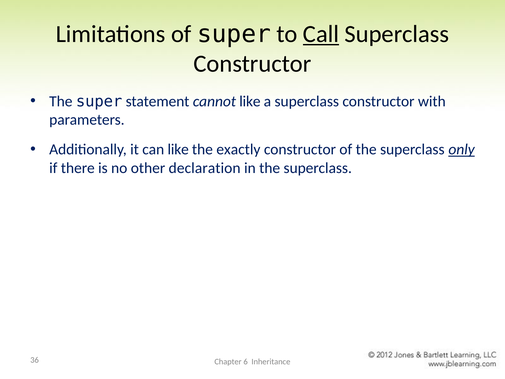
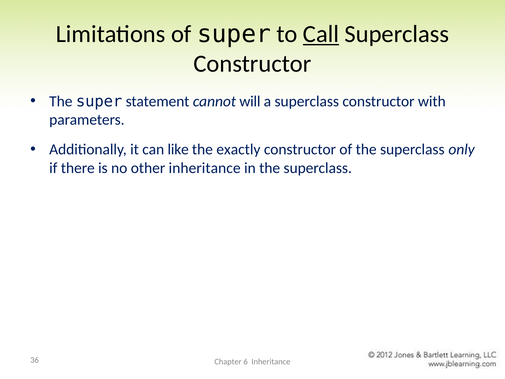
cannot like: like -> will
only underline: present -> none
other declaration: declaration -> inheritance
